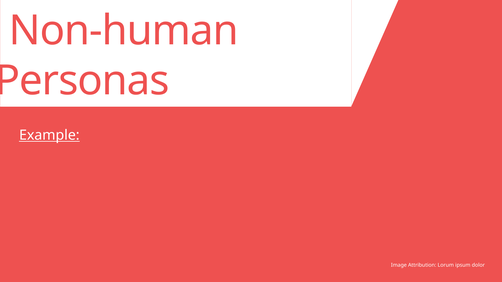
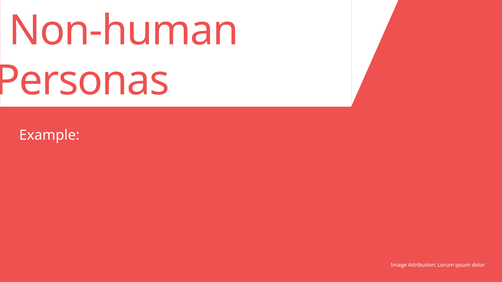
Example underline: present -> none
